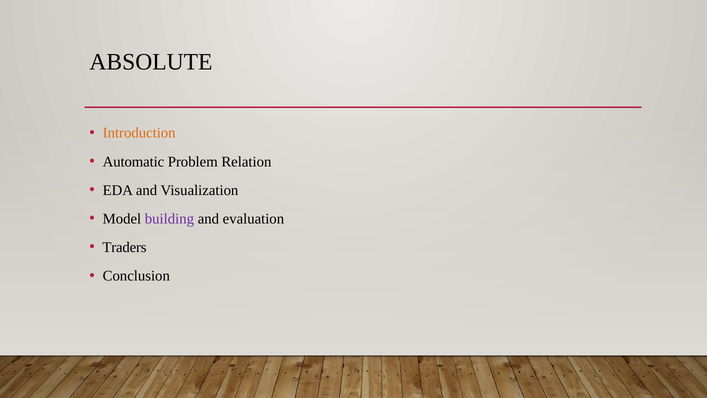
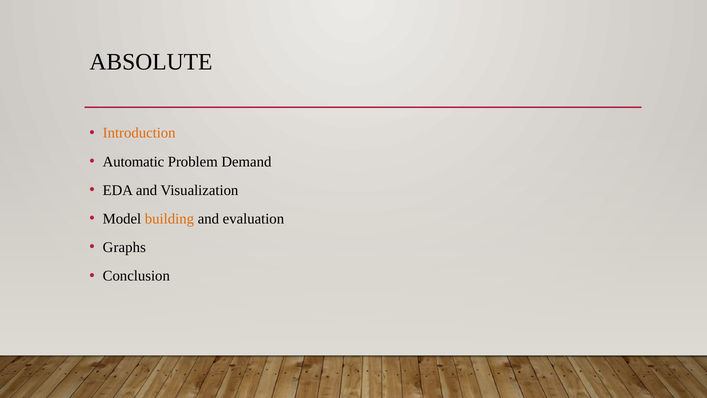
Relation: Relation -> Demand
building colour: purple -> orange
Traders: Traders -> Graphs
